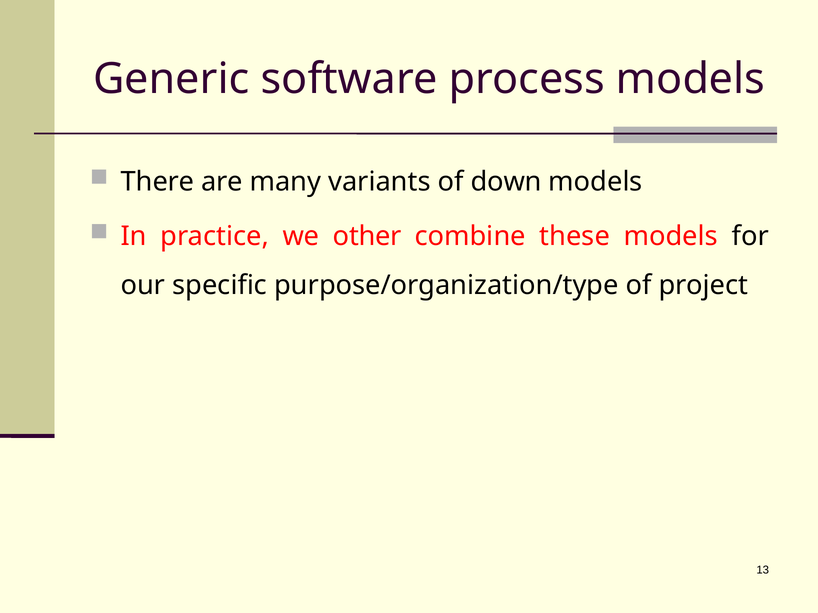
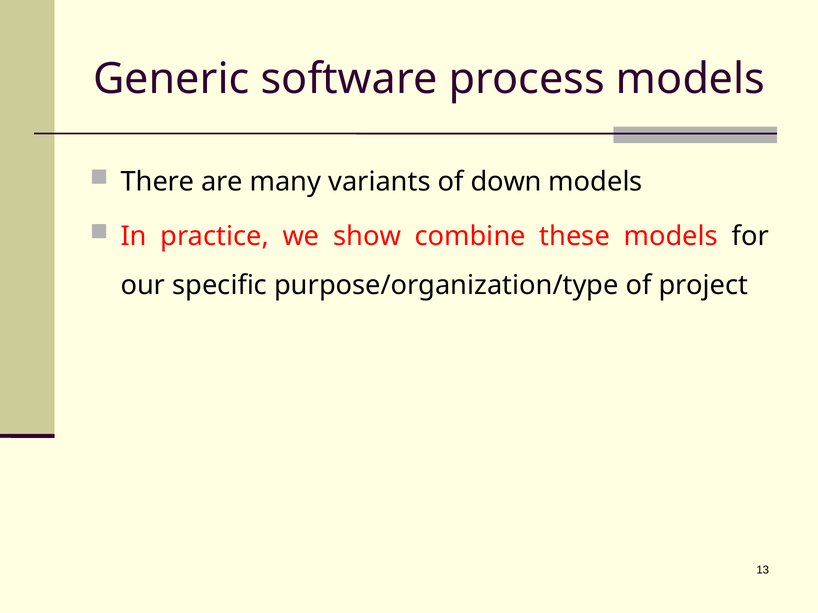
other: other -> show
